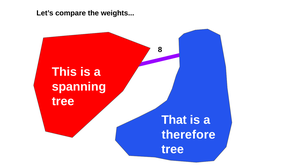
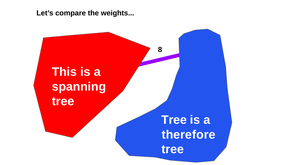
That at (174, 120): That -> Tree
